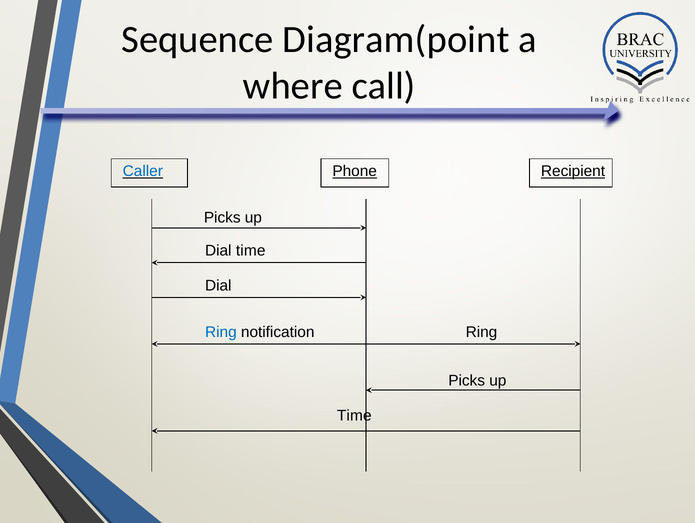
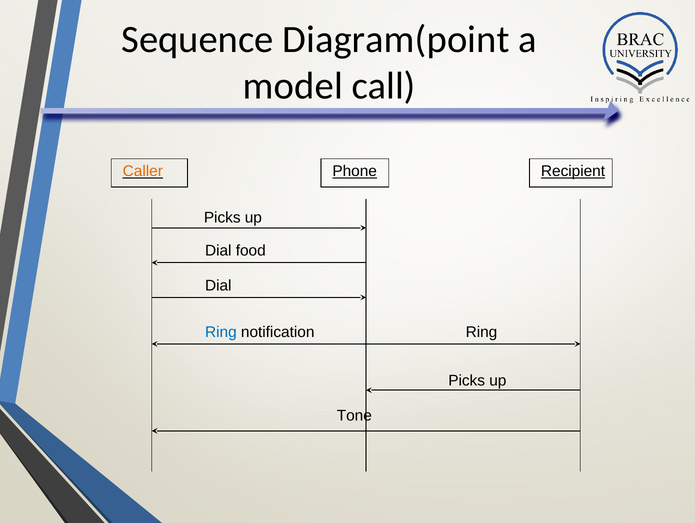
where: where -> model
Caller colour: blue -> orange
Dial time: time -> food
Time at (354, 415): Time -> Tone
